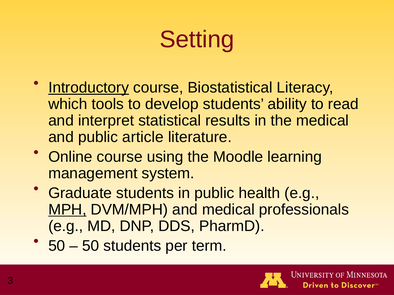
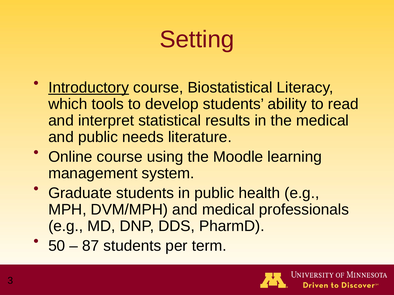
article: article -> needs
MPH underline: present -> none
50 at (91, 246): 50 -> 87
